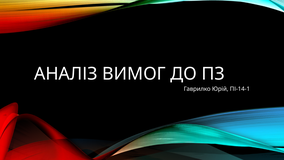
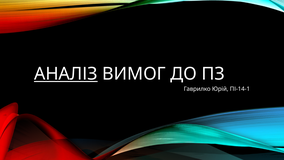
АНАЛІЗ underline: none -> present
